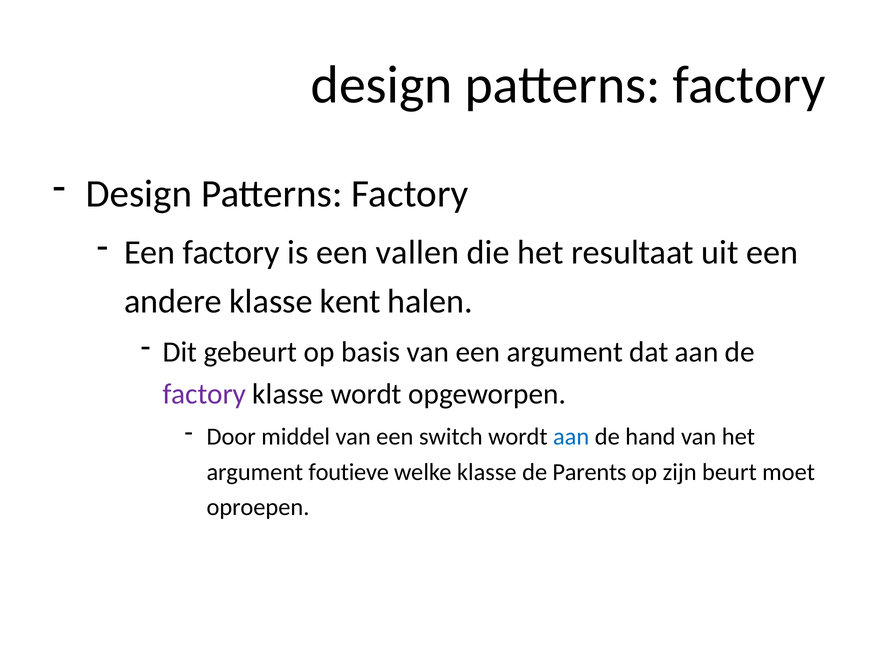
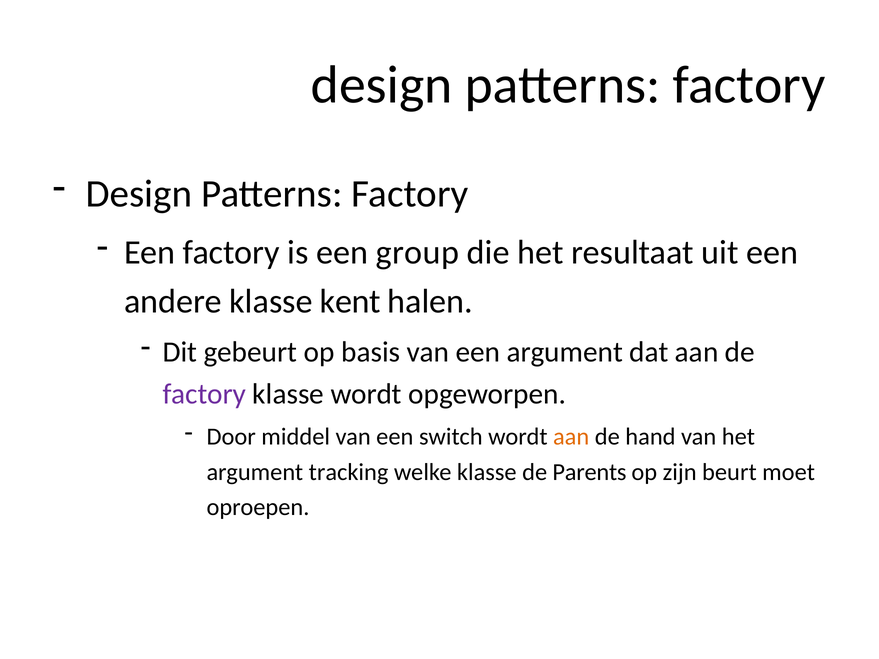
vallen: vallen -> group
aan at (571, 437) colour: blue -> orange
foutieve: foutieve -> tracking
